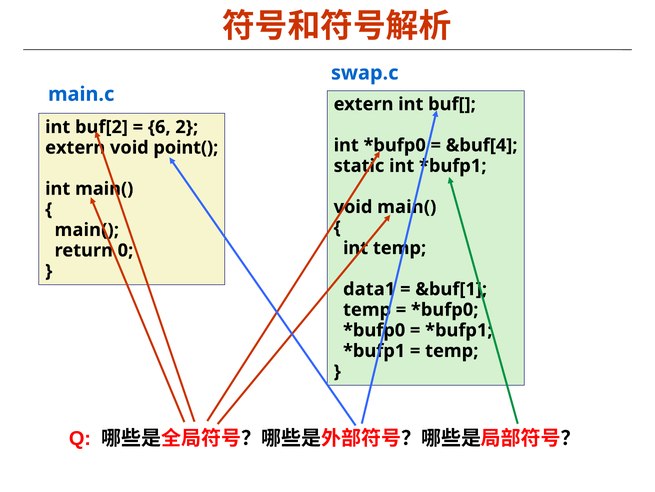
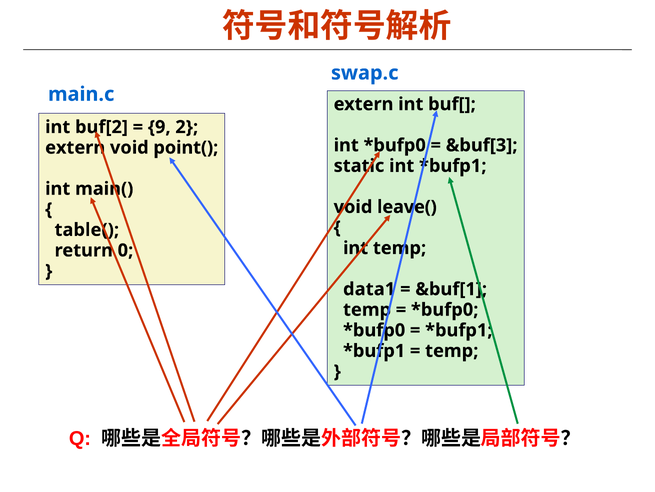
6: 6 -> 9
&buf[4: &buf[4 -> &buf[3
void main(: main( -> leave(
main( at (87, 230): main( -> table(
